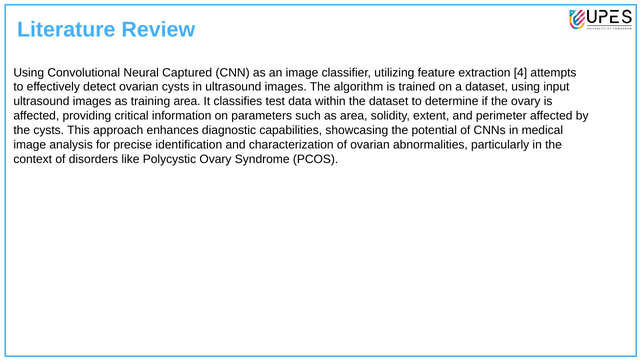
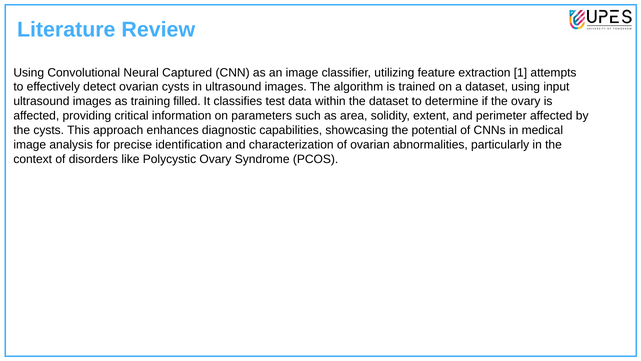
4: 4 -> 1
training area: area -> filled
